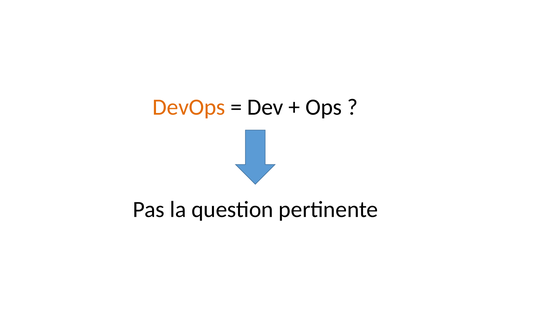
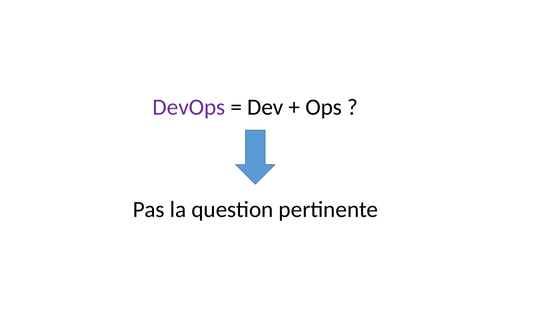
DevOps colour: orange -> purple
